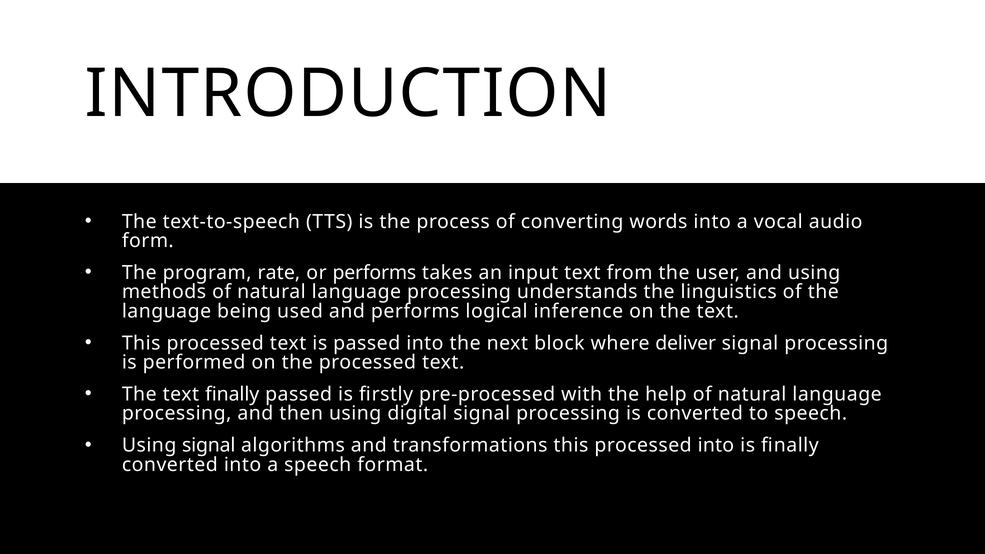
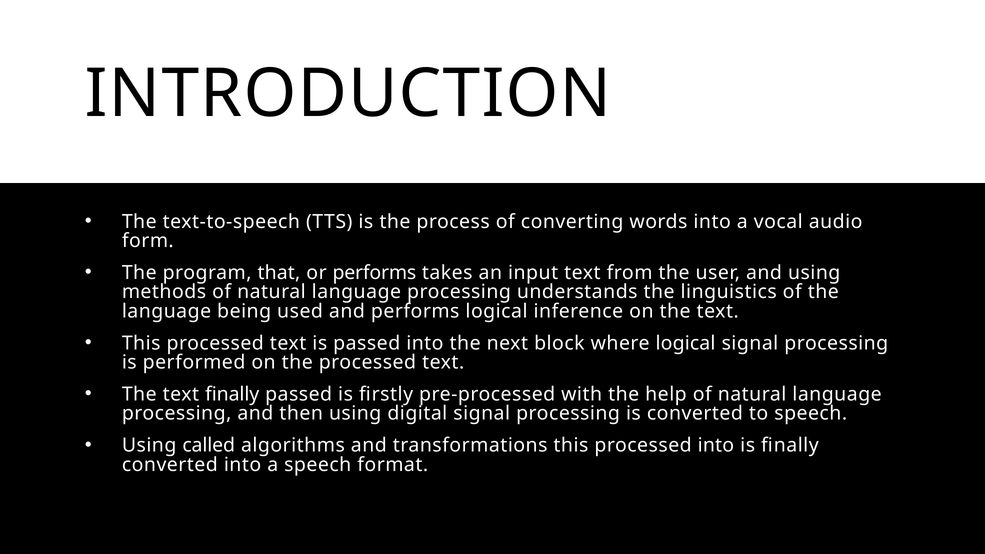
rate: rate -> that
where deliver: deliver -> logical
Using signal: signal -> called
